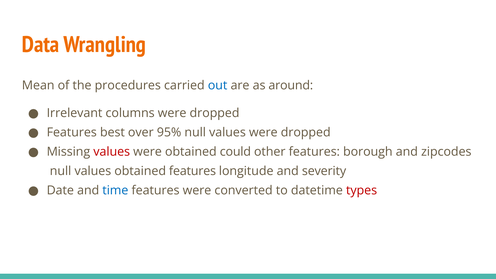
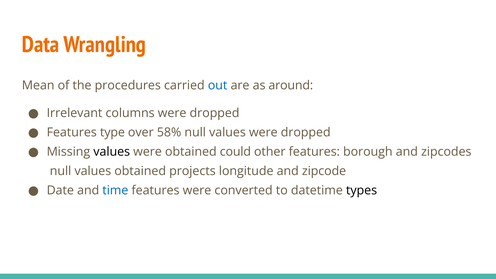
best: best -> type
95%: 95% -> 58%
values at (112, 152) colour: red -> black
obtained features: features -> projects
severity: severity -> zipcode
types colour: red -> black
